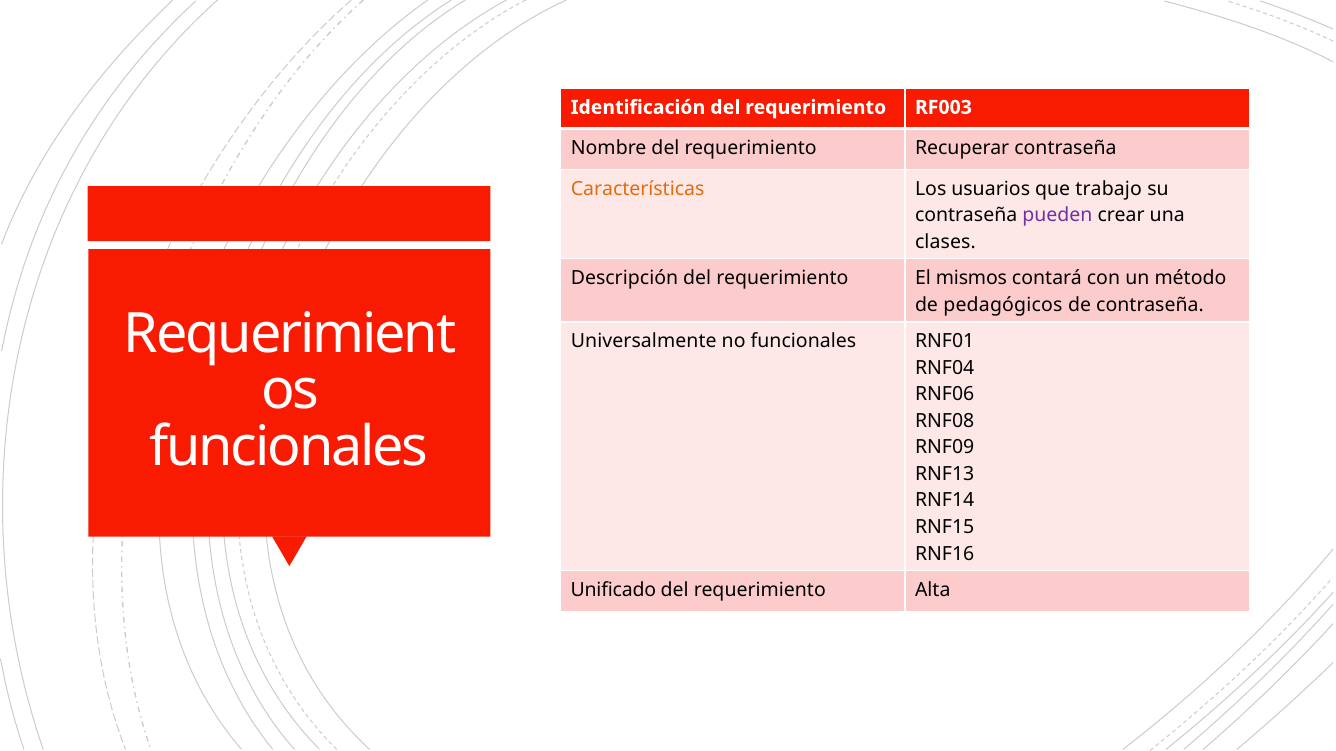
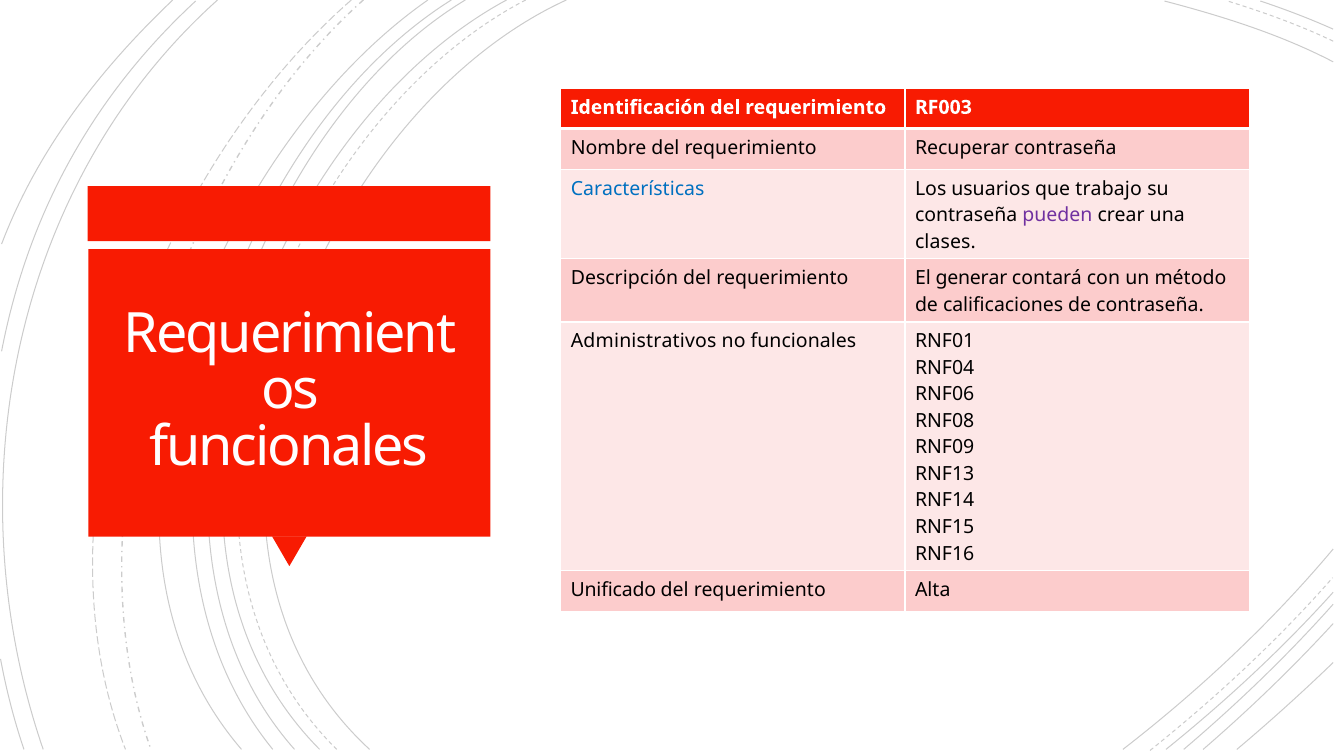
Características colour: orange -> blue
mismos: mismos -> generar
pedagógicos: pedagógicos -> calificaciones
Universalmente: Universalmente -> Administrativos
